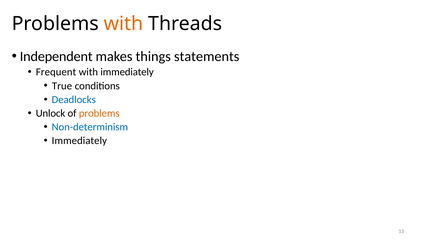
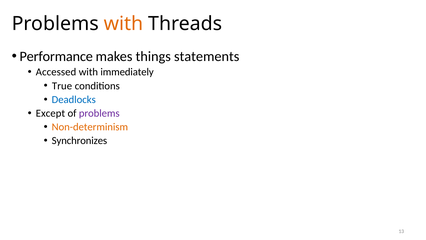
Independent: Independent -> Performance
Frequent: Frequent -> Accessed
Unlock: Unlock -> Except
problems at (99, 113) colour: orange -> purple
Non-determinism colour: blue -> orange
Immediately at (79, 141): Immediately -> Synchronizes
